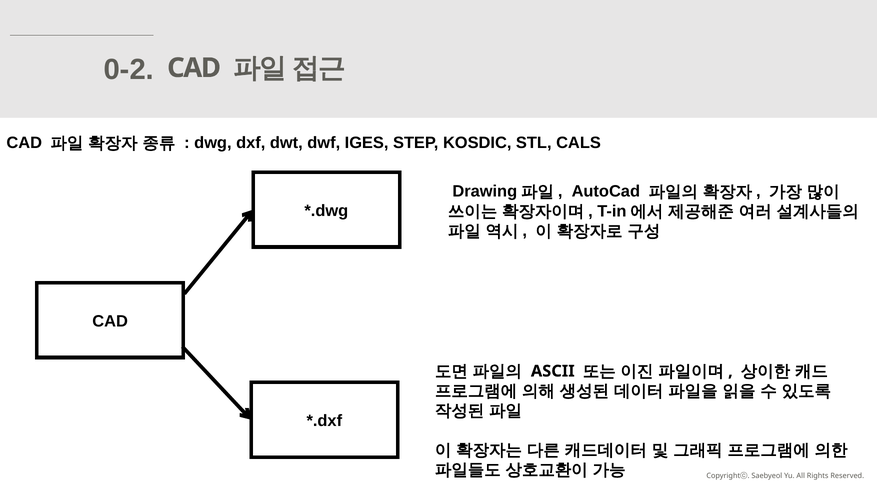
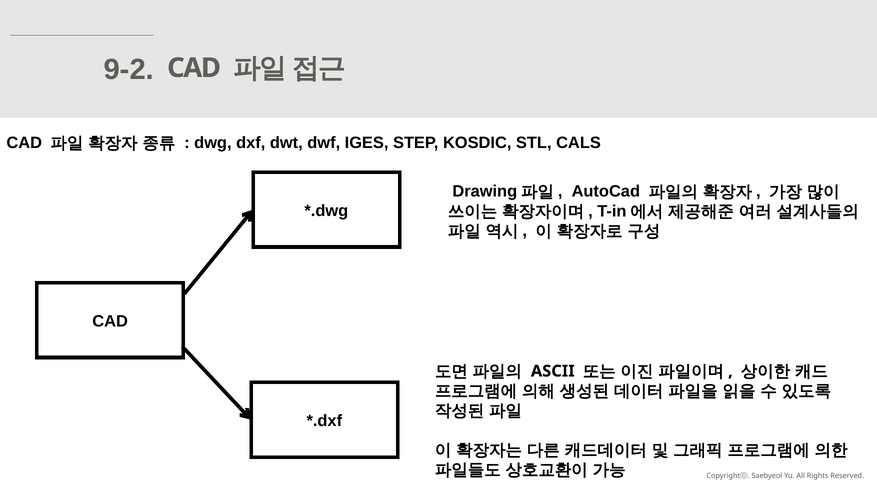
0-2: 0-2 -> 9-2
